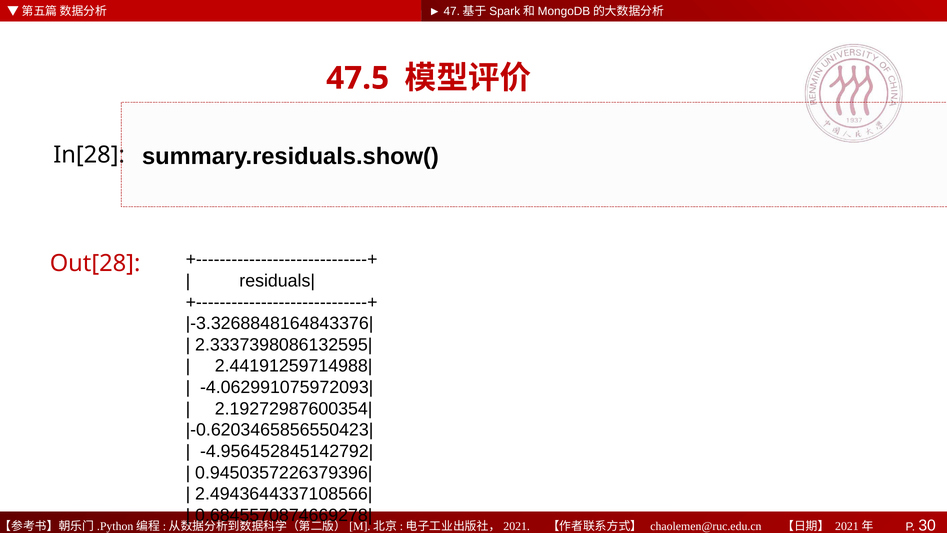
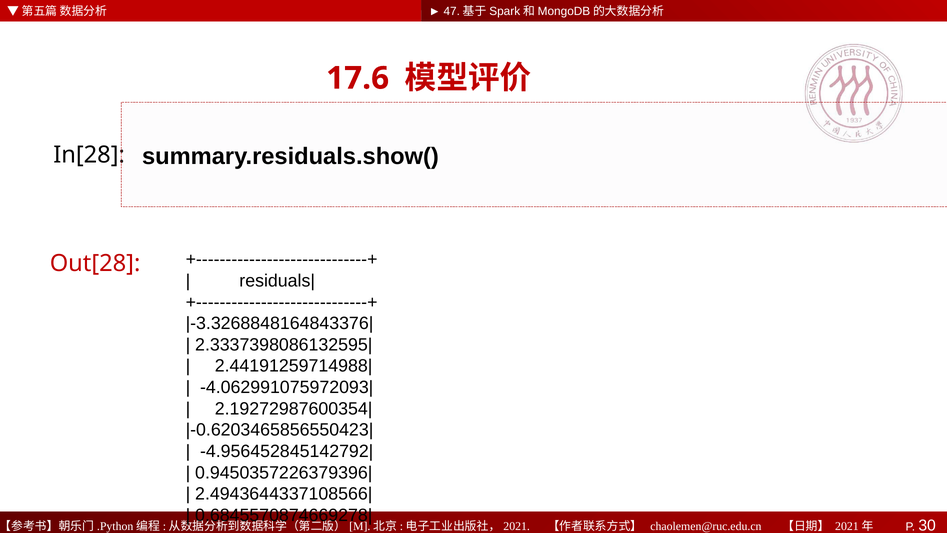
47.5: 47.5 -> 17.6
